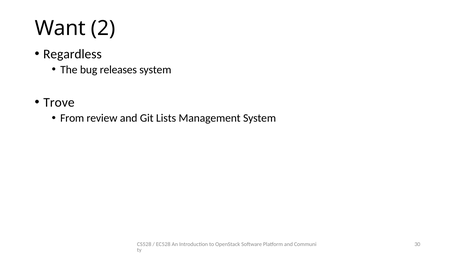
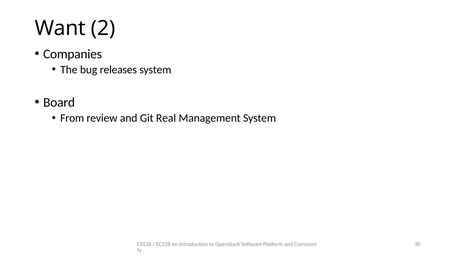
Regardless: Regardless -> Companies
Trove: Trove -> Board
Lists: Lists -> Real
